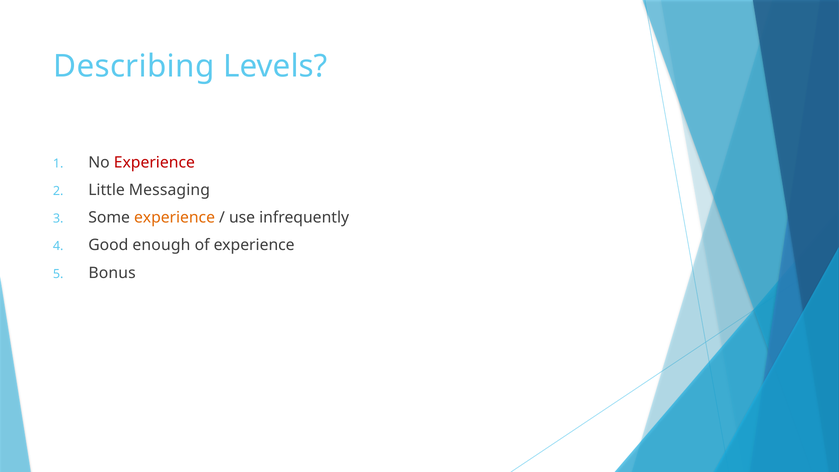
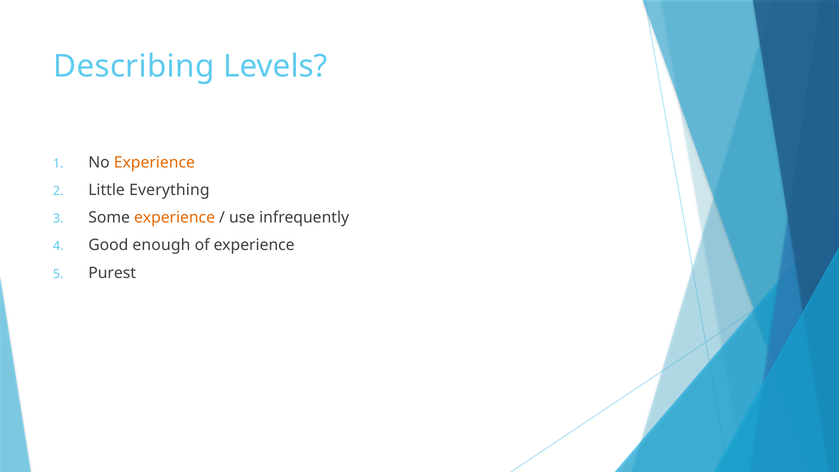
Experience at (154, 162) colour: red -> orange
Messaging: Messaging -> Everything
Bonus: Bonus -> Purest
